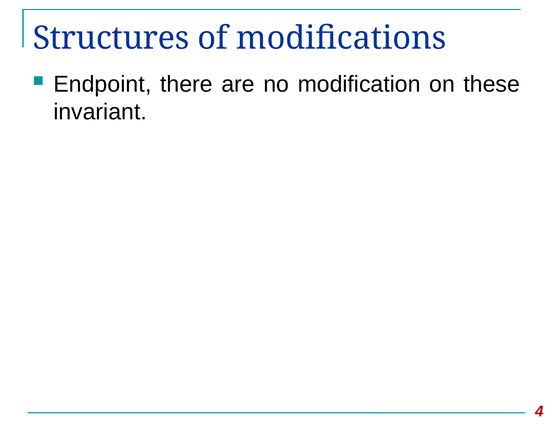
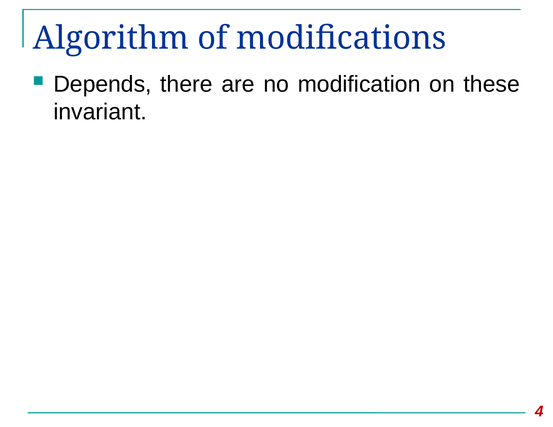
Structures: Structures -> Algorithm
Endpoint: Endpoint -> Depends
